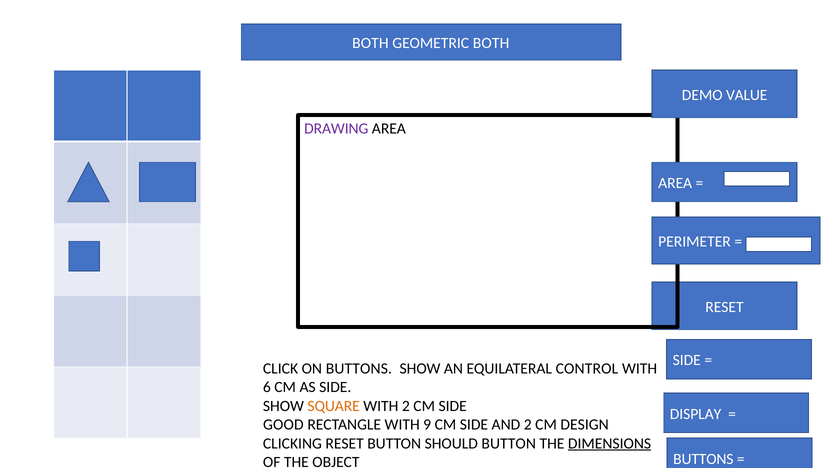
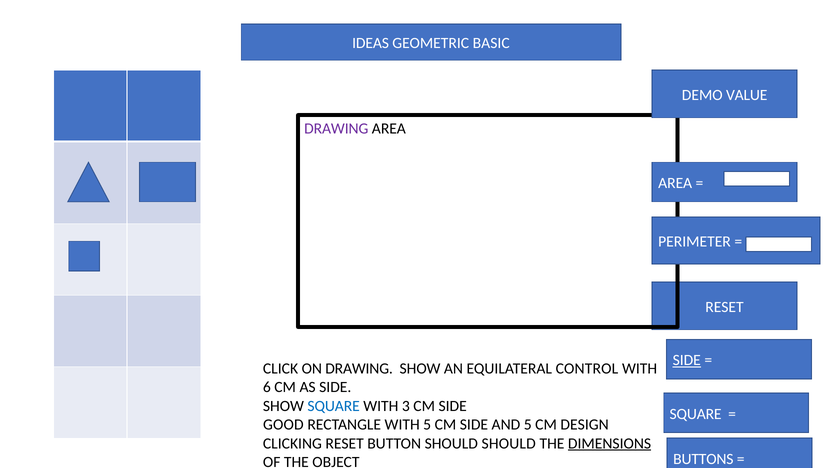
BOTH at (370, 43): BOTH -> IDEAS
GEOMETRIC BOTH: BOTH -> BASIC
SIDE at (687, 360) underline: none -> present
ON BUTTONS: BUTTONS -> DRAWING
SQUARE at (334, 406) colour: orange -> blue
WITH 2: 2 -> 3
DISPLAY at (696, 414): DISPLAY -> SQUARE
WITH 9: 9 -> 5
AND 2: 2 -> 5
SHOULD BUTTON: BUTTON -> SHOULD
